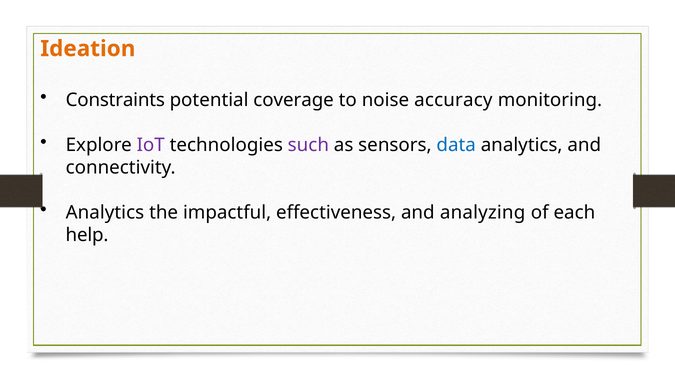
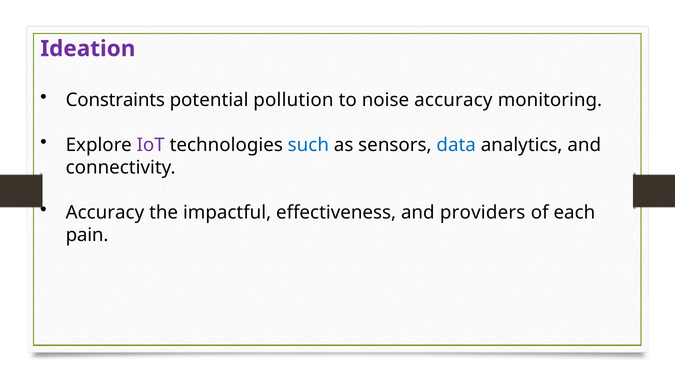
Ideation colour: orange -> purple
coverage: coverage -> pollution
such colour: purple -> blue
Analytics at (105, 213): Analytics -> Accuracy
analyzing: analyzing -> providers
help: help -> pain
